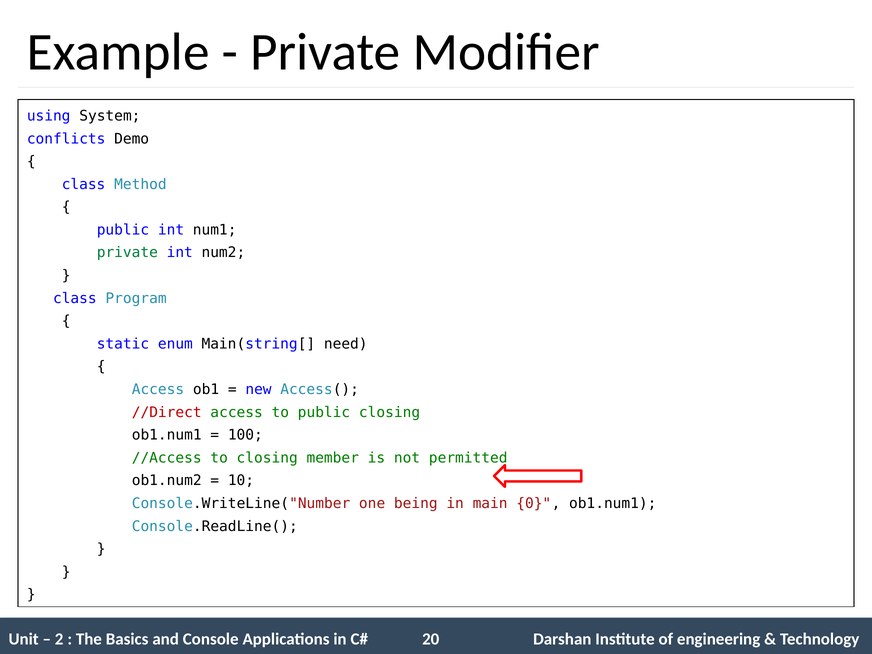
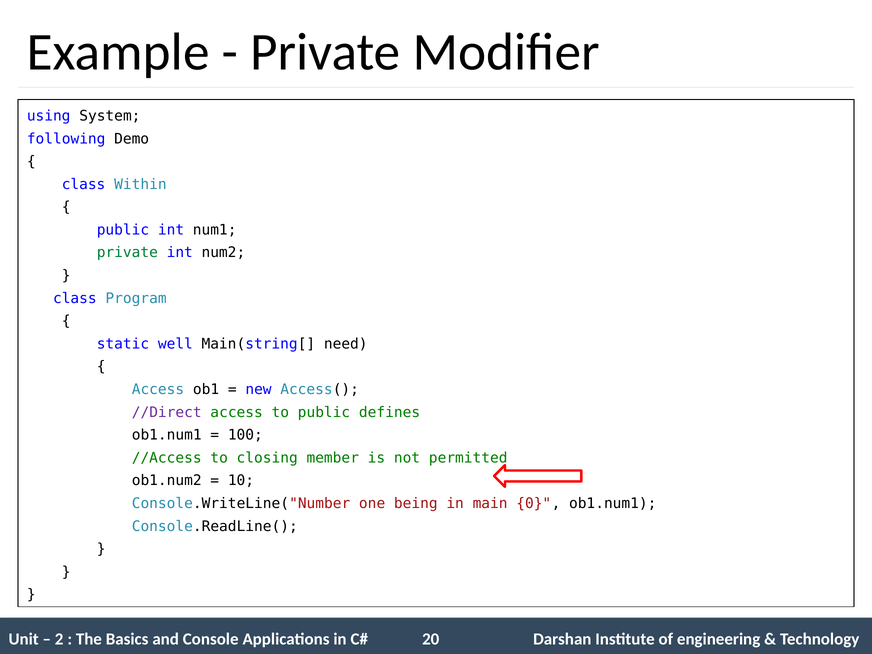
conflicts: conflicts -> following
Method: Method -> Within
enum: enum -> well
//Direct colour: red -> purple
public closing: closing -> defines
